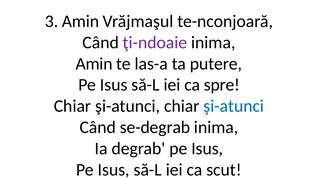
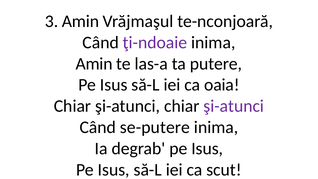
spre: spre -> oaia
şi-atunci at (234, 106) colour: blue -> purple
se-degrab: se-degrab -> se-putere
